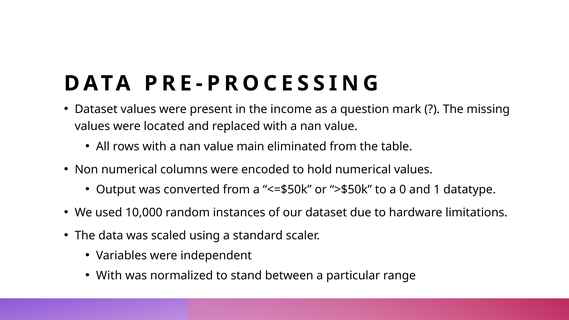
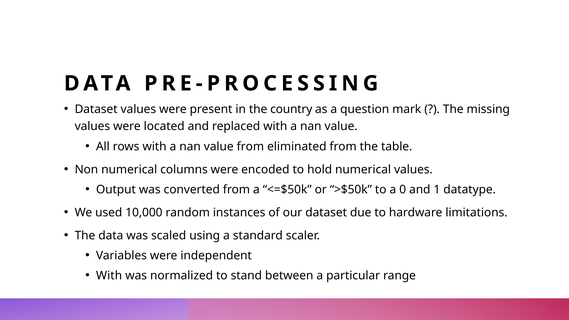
income: income -> country
value main: main -> from
